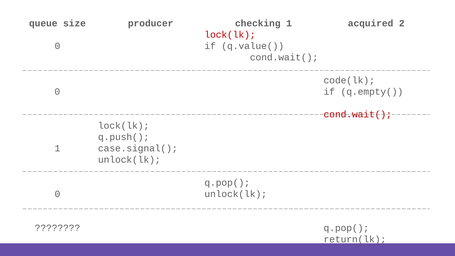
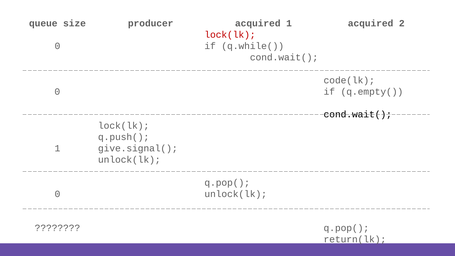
checking at (258, 23): checking -> acquired
q.value(: q.value( -> q.while(
cond.wait( at (358, 114) colour: red -> black
case.signal(: case.signal( -> give.signal(
